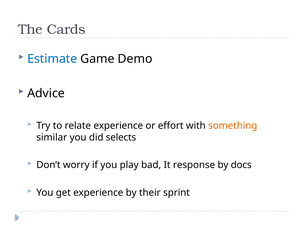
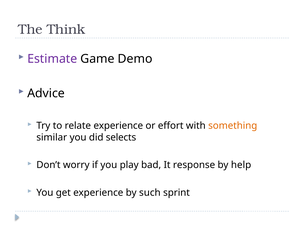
Cards: Cards -> Think
Estimate colour: blue -> purple
docs: docs -> help
their: their -> such
